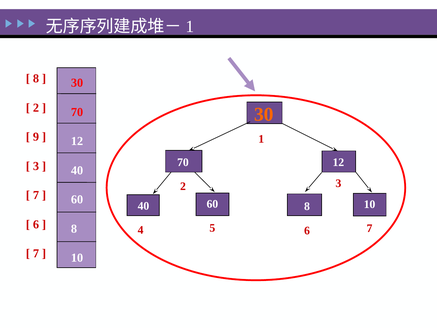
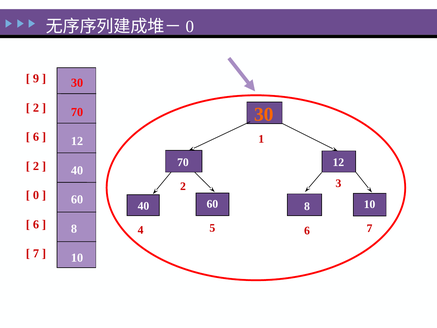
1 at (190, 27): 1 -> 0
8 at (36, 79): 8 -> 9
9 at (36, 137): 9 -> 6
3 at (36, 166): 3 -> 2
7 at (36, 195): 7 -> 0
